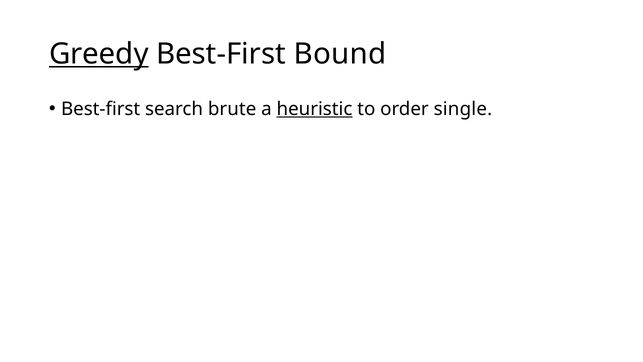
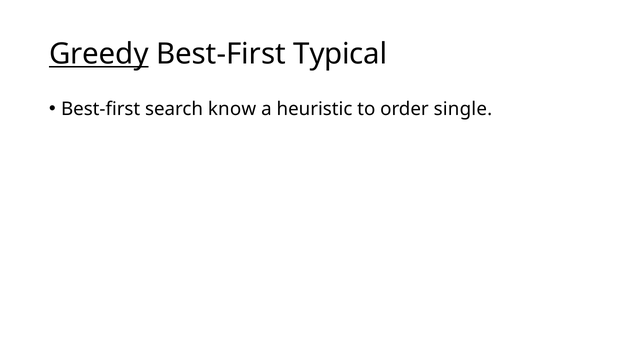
Bound: Bound -> Typical
brute: brute -> know
heuristic underline: present -> none
